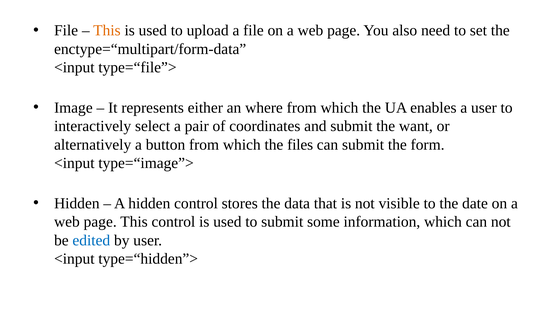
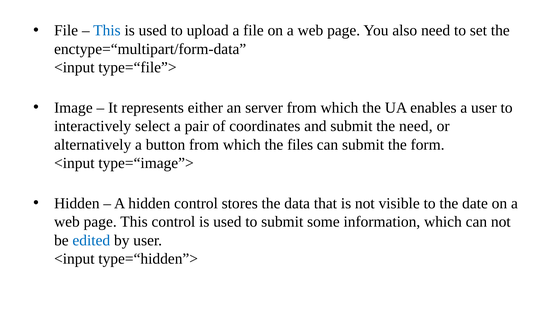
This at (107, 30) colour: orange -> blue
where: where -> server
the want: want -> need
